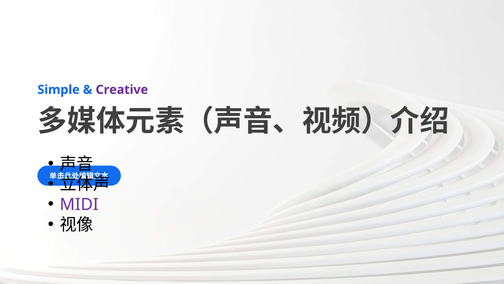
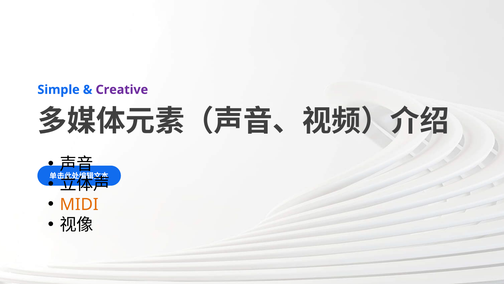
MIDI colour: purple -> orange
